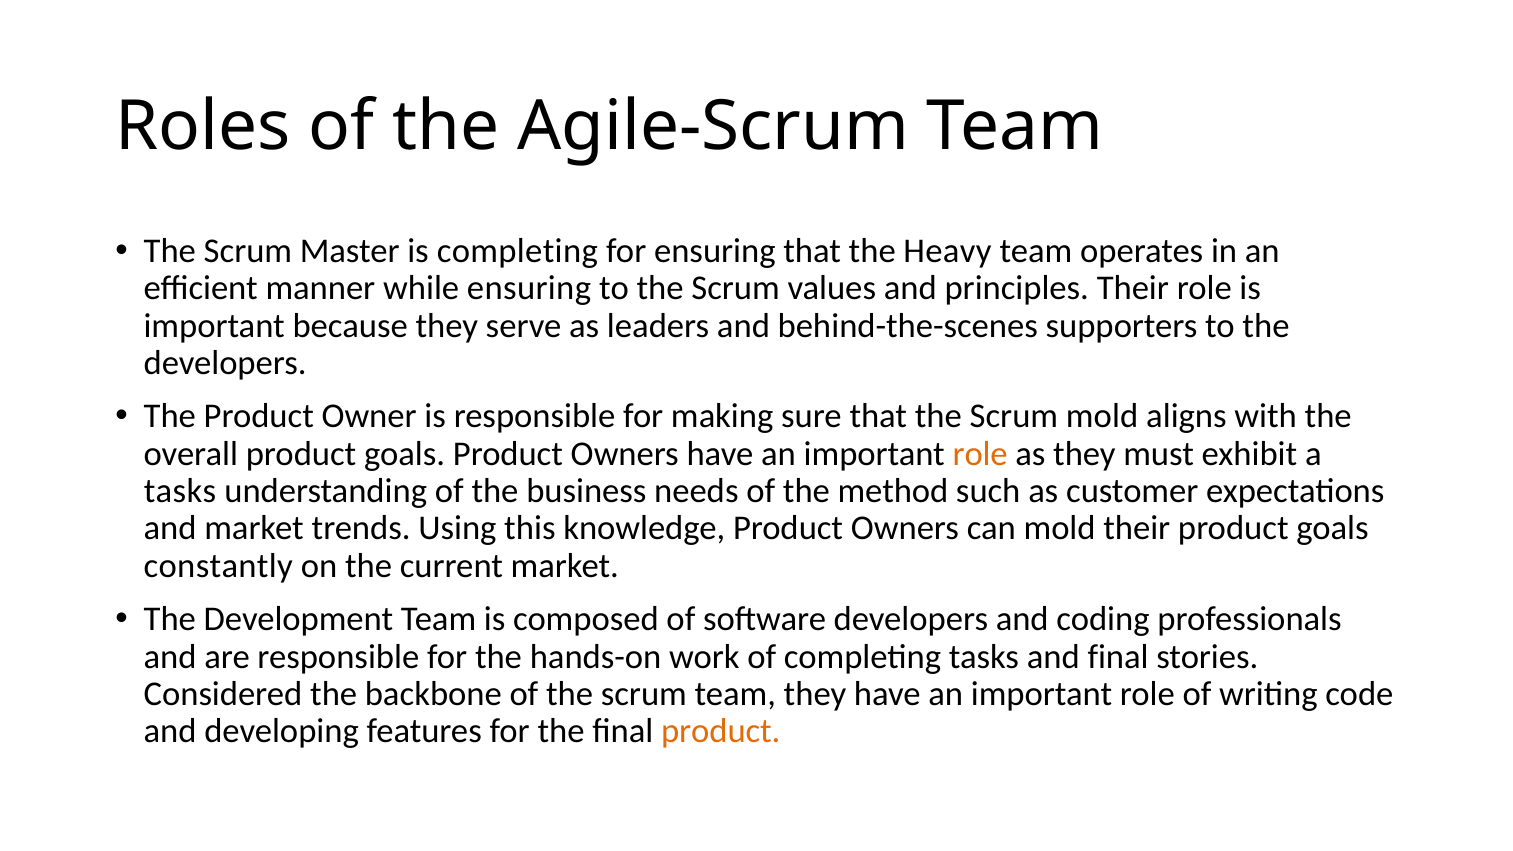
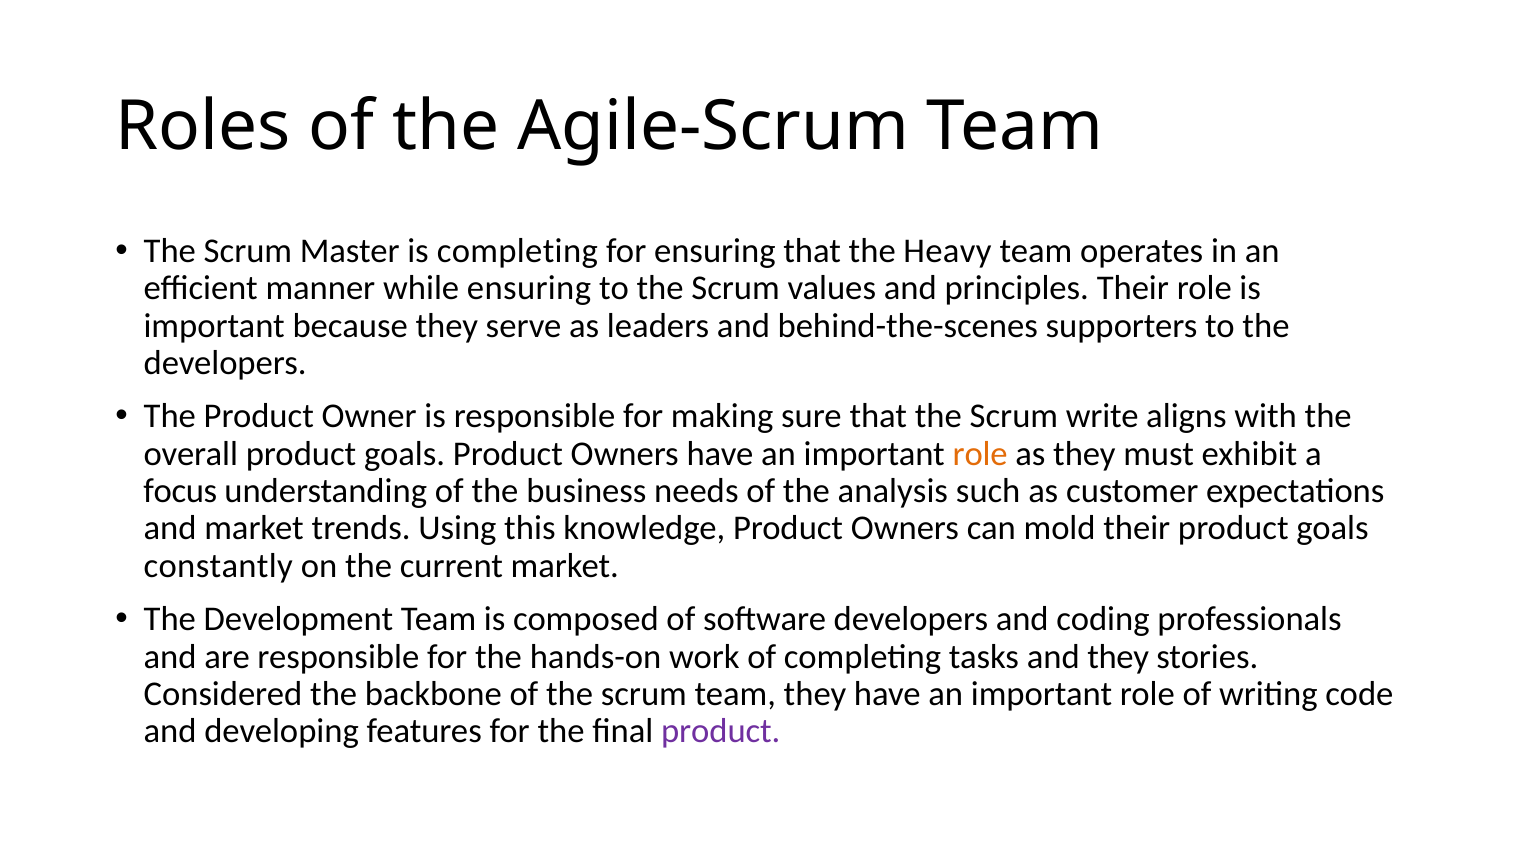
Scrum mold: mold -> write
tasks at (180, 491): tasks -> focus
method: method -> analysis
and final: final -> they
product at (721, 732) colour: orange -> purple
